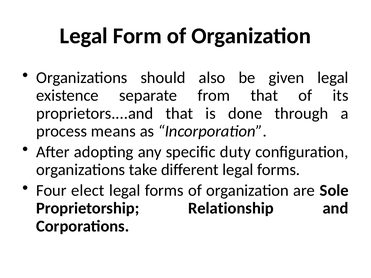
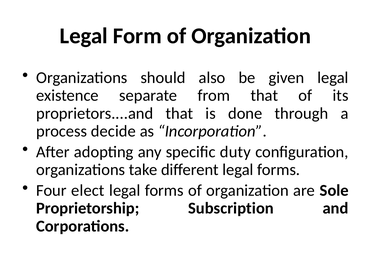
means: means -> decide
Relationship: Relationship -> Subscription
